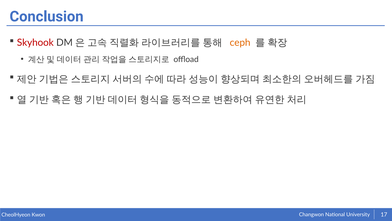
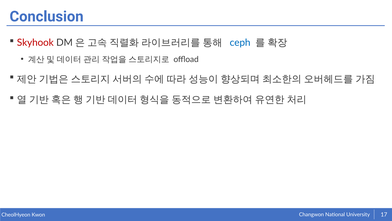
ceph colour: orange -> blue
